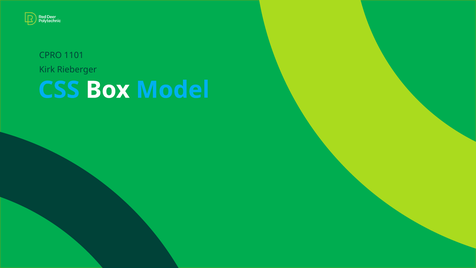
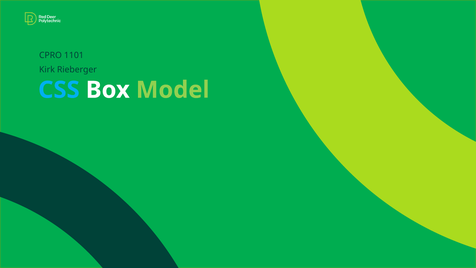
Model colour: light blue -> light green
